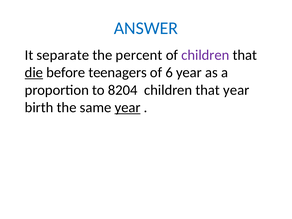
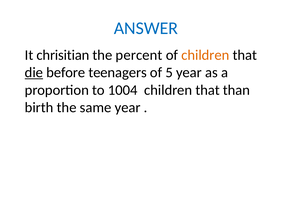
separate: separate -> chrisitian
children at (205, 55) colour: purple -> orange
6: 6 -> 5
8204: 8204 -> 1004
that year: year -> than
year at (128, 108) underline: present -> none
